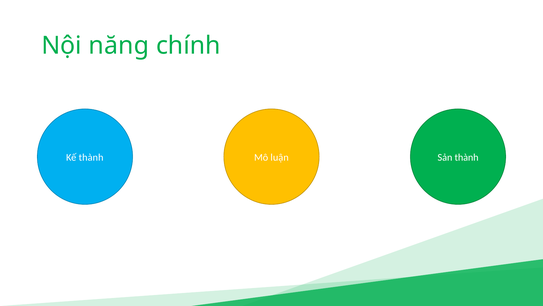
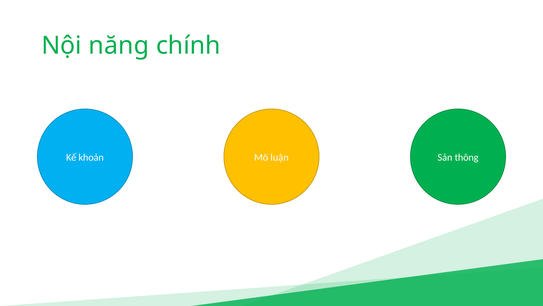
Kế thành: thành -> khoản
Sản thành: thành -> thông
